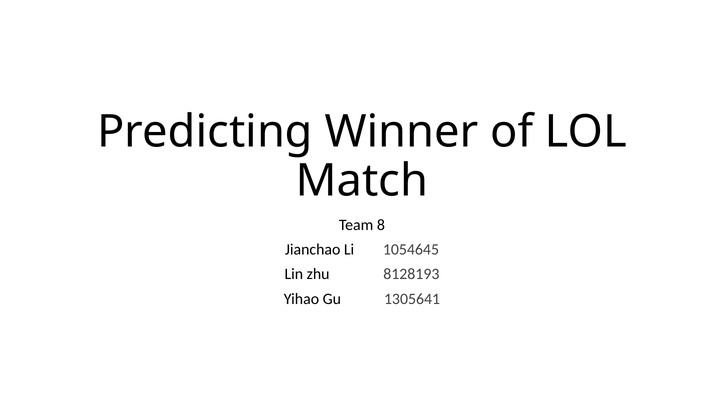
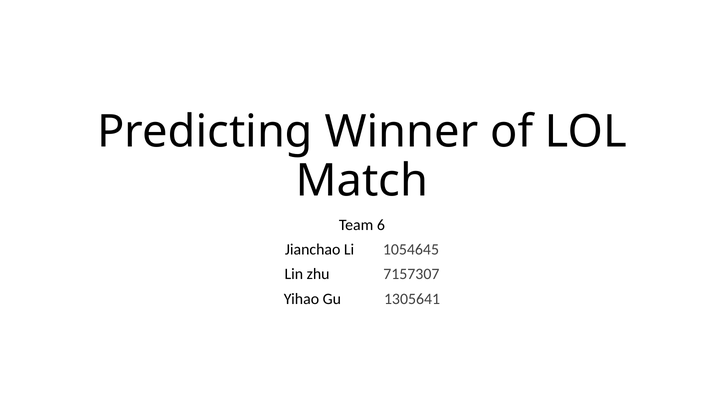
8: 8 -> 6
8128193: 8128193 -> 7157307
